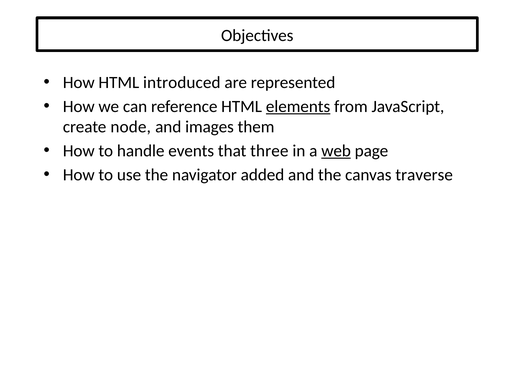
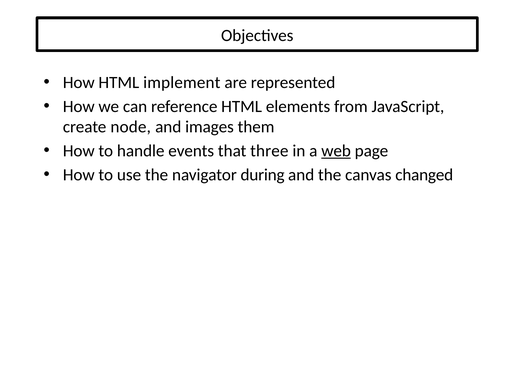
introduced: introduced -> implement
elements underline: present -> none
added: added -> during
traverse: traverse -> changed
